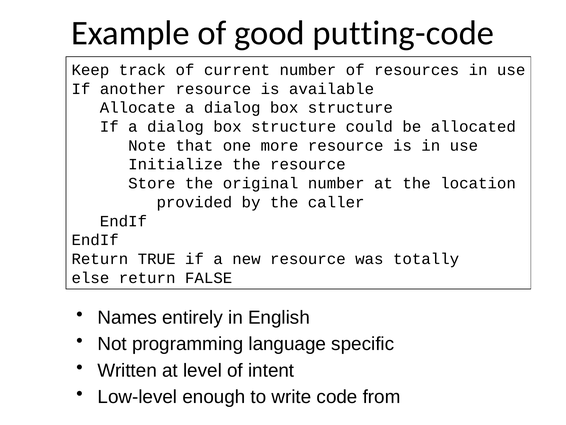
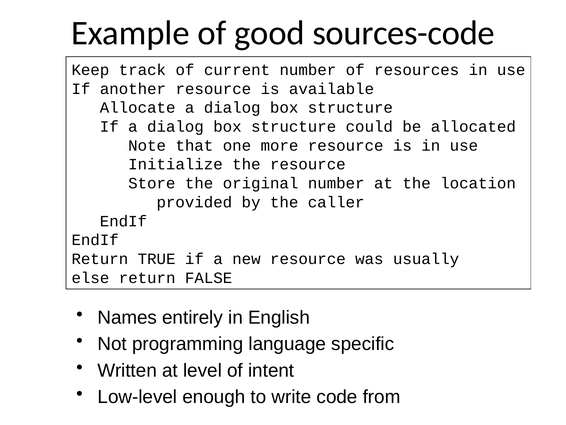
putting-code: putting-code -> sources-code
totally: totally -> usually
